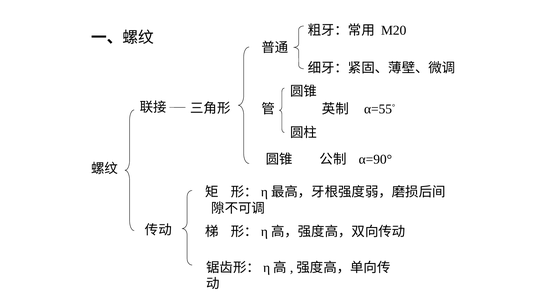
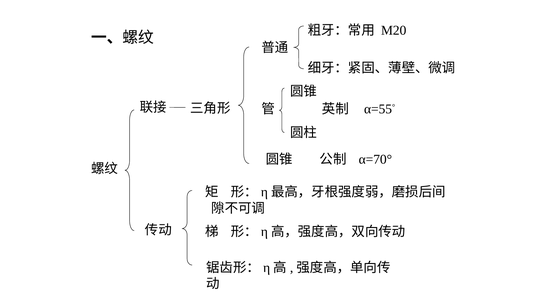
α=90°: α=90° -> α=70°
